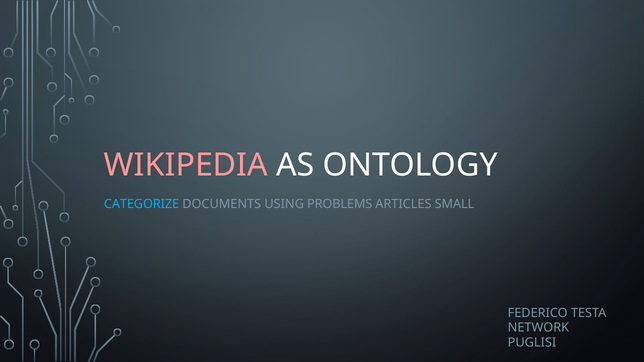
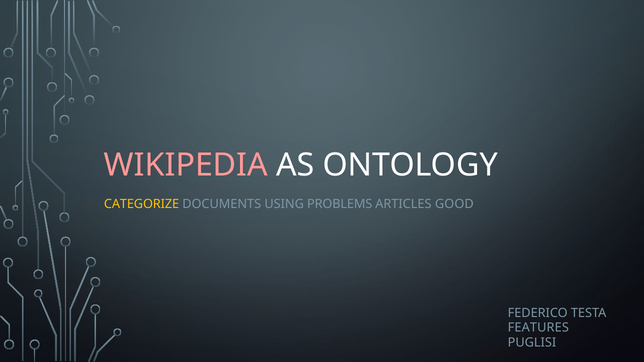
CATEGORIZE colour: light blue -> yellow
SMALL: SMALL -> GOOD
NETWORK: NETWORK -> FEATURES
